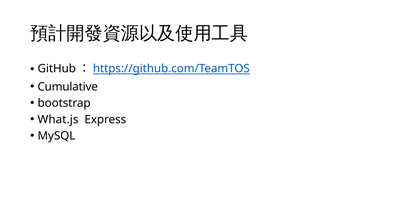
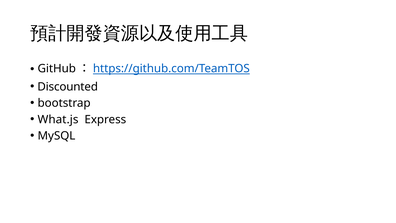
Cumulative: Cumulative -> Discounted
